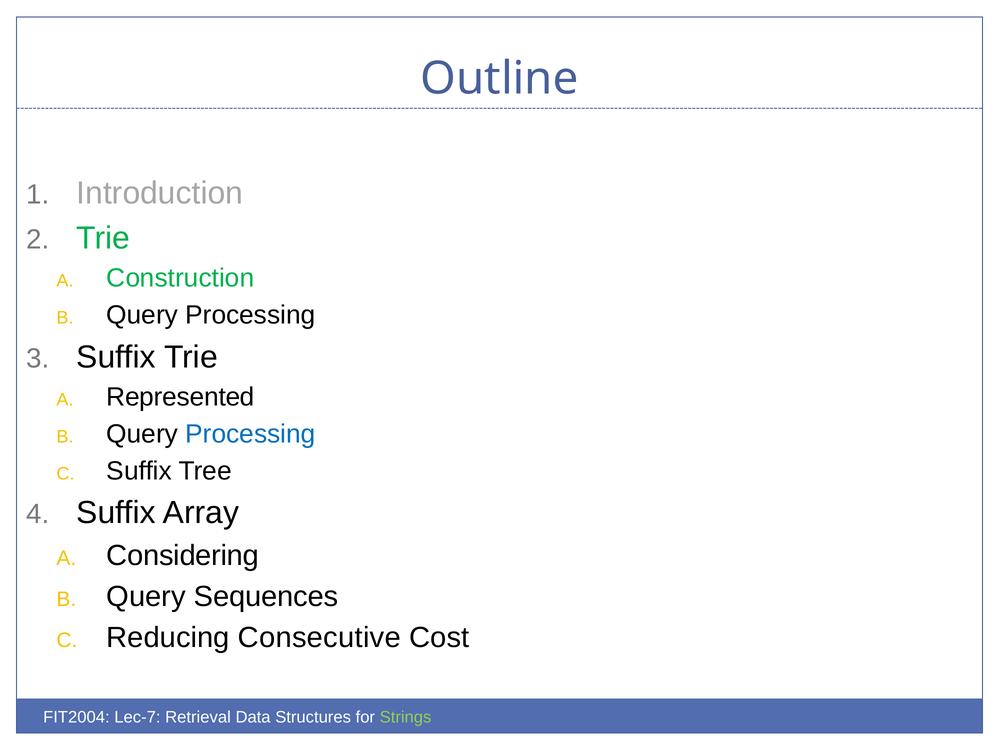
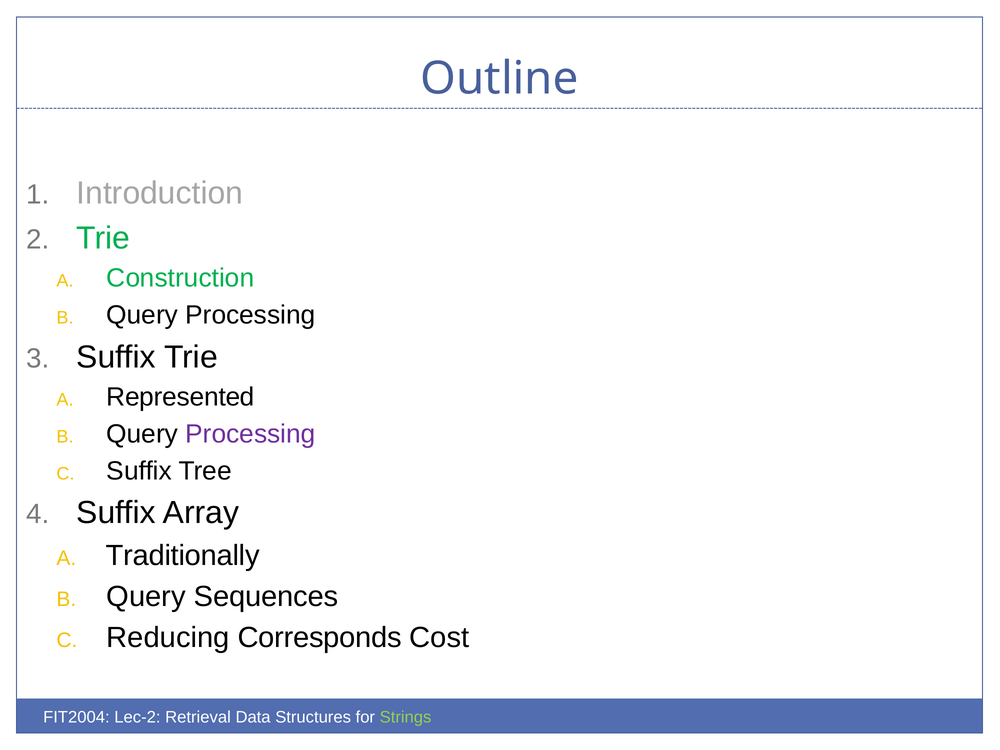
Processing at (250, 434) colour: blue -> purple
Considering: Considering -> Traditionally
Consecutive: Consecutive -> Corresponds
Lec-7: Lec-7 -> Lec-2
